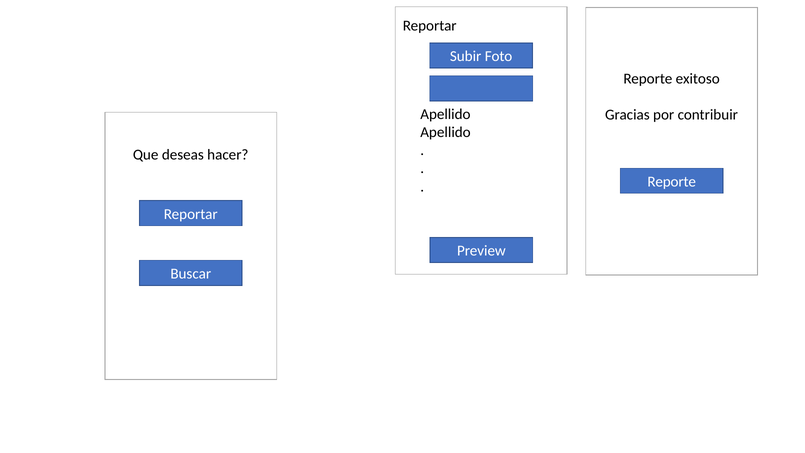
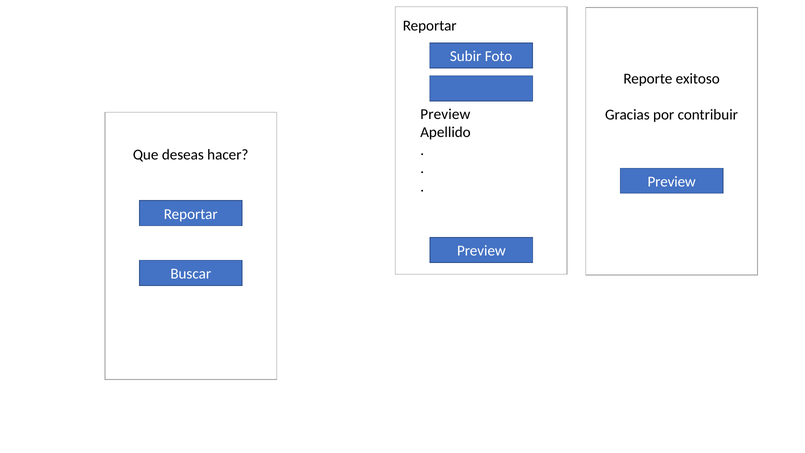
Apellido at (445, 114): Apellido -> Preview
Reporte at (672, 182): Reporte -> Preview
